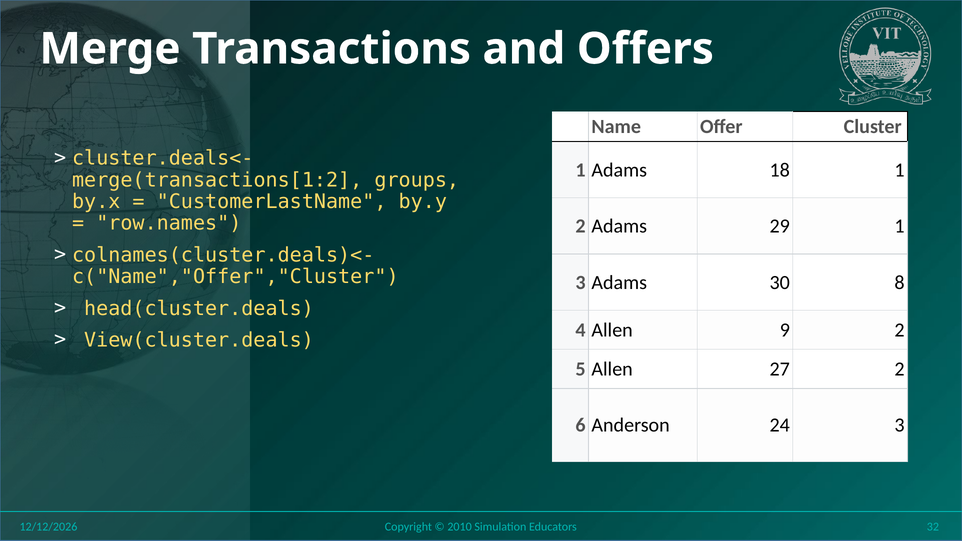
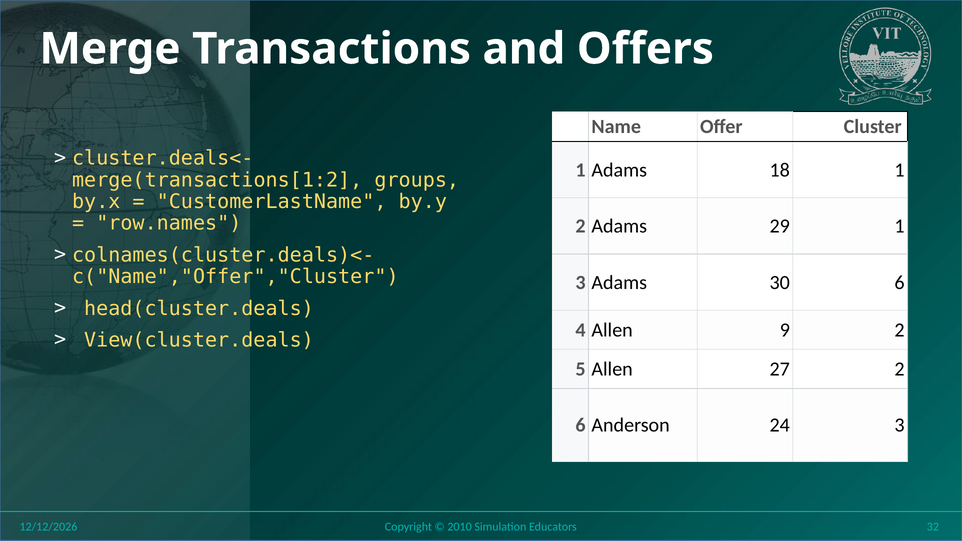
30 8: 8 -> 6
